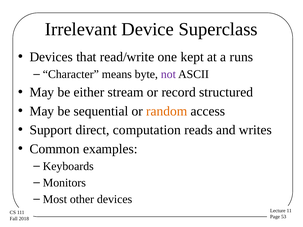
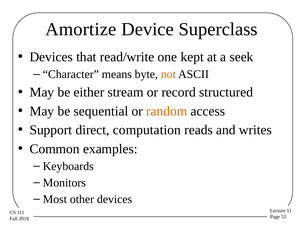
Irrelevant: Irrelevant -> Amortize
runs: runs -> seek
not colour: purple -> orange
